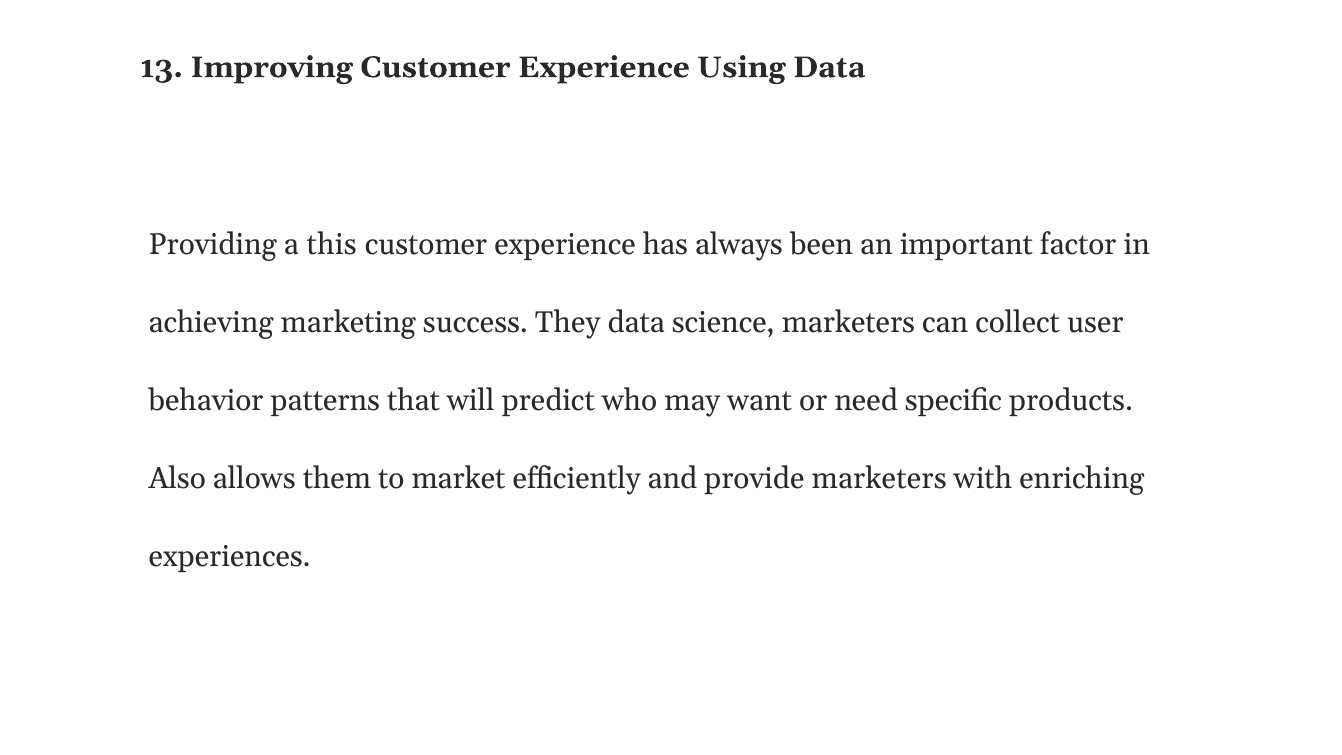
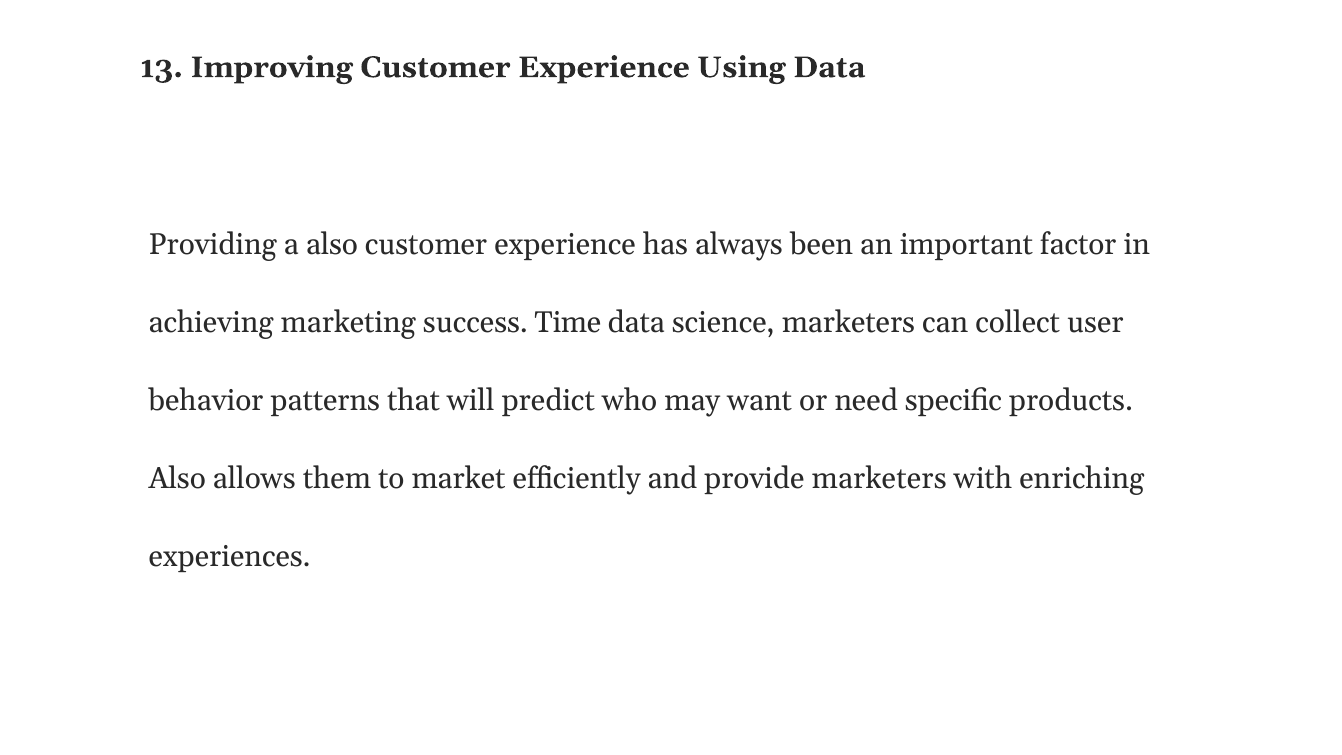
a this: this -> also
They: They -> Time
